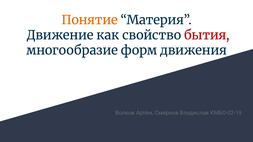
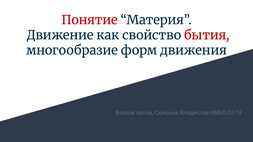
Понятие colour: orange -> red
